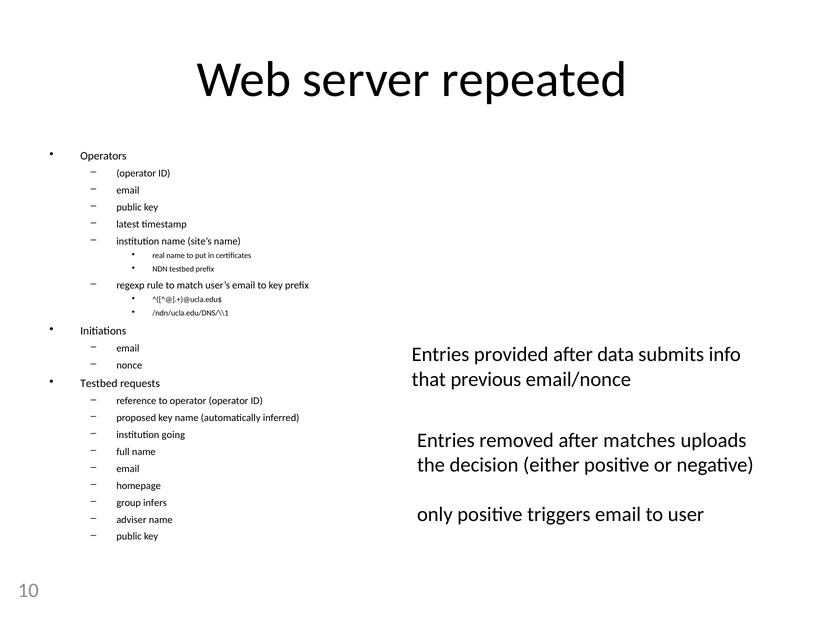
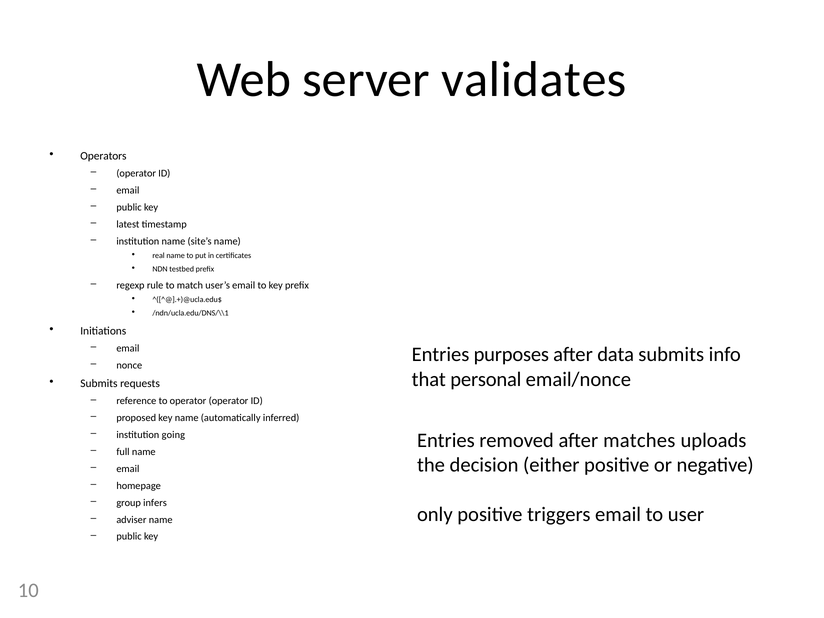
repeated: repeated -> validates
provided: provided -> purposes
previous: previous -> personal
Testbed at (99, 384): Testbed -> Submits
